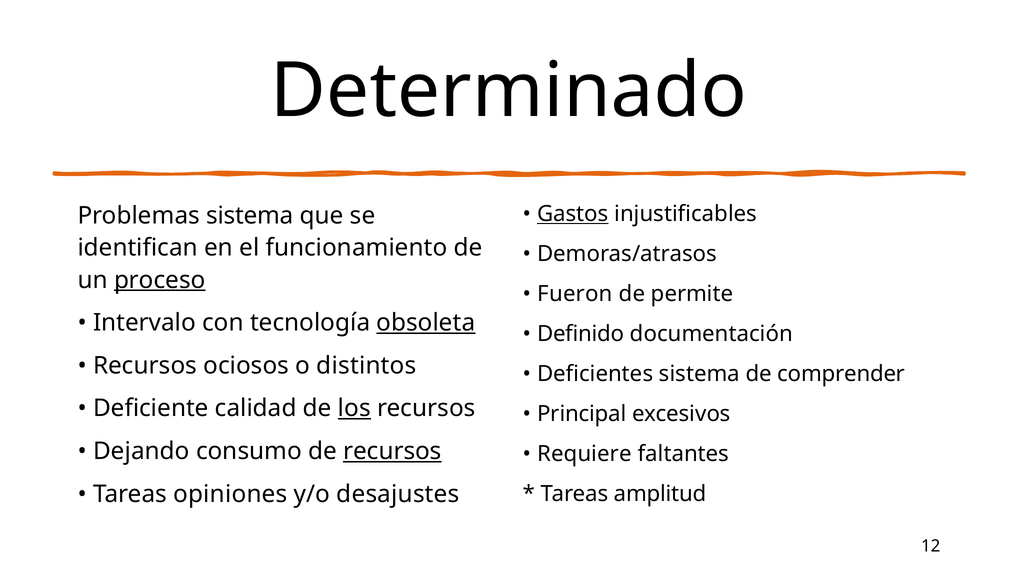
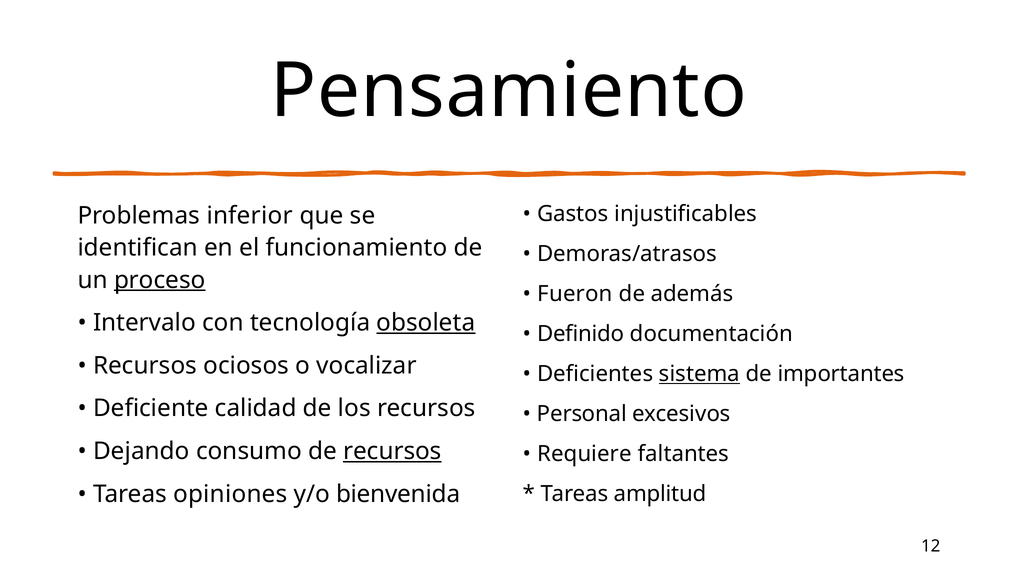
Determinado: Determinado -> Pensamiento
Gastos underline: present -> none
Problemas sistema: sistema -> inferior
permite: permite -> además
distintos: distintos -> vocalizar
sistema at (699, 374) underline: none -> present
comprender: comprender -> importantes
los underline: present -> none
Principal: Principal -> Personal
desajustes: desajustes -> bienvenida
